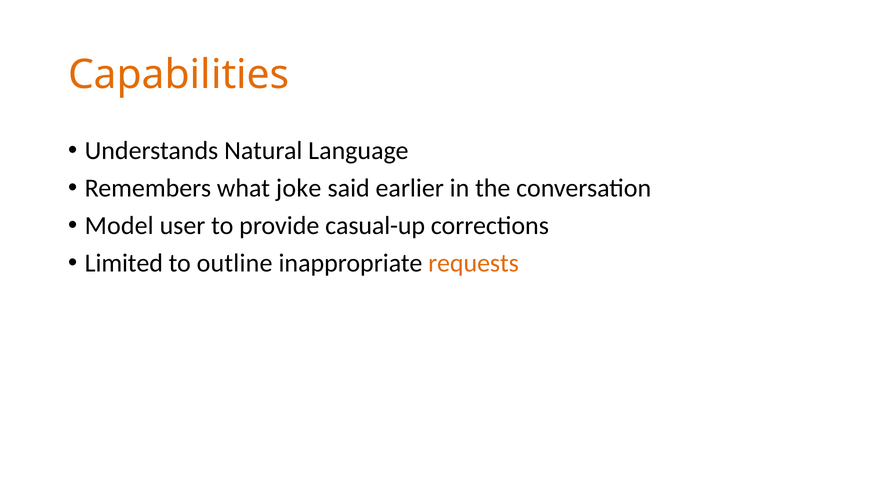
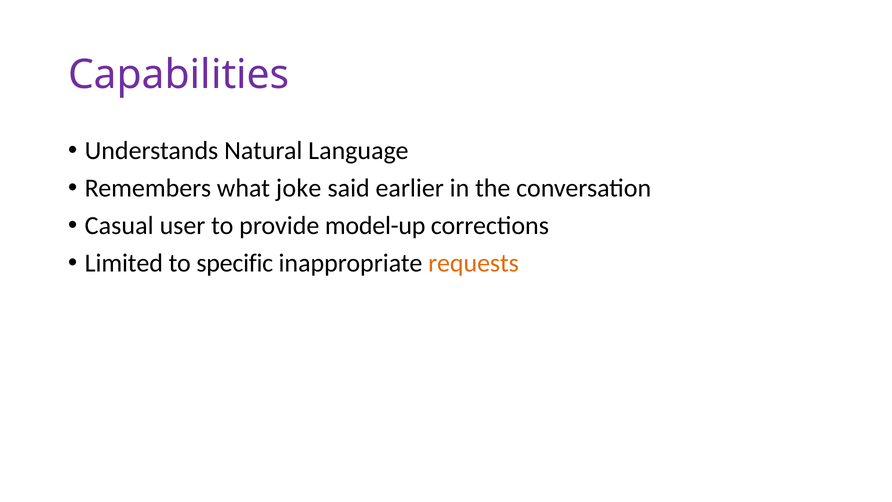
Capabilities colour: orange -> purple
Model: Model -> Casual
casual-up: casual-up -> model-up
outline: outline -> specific
